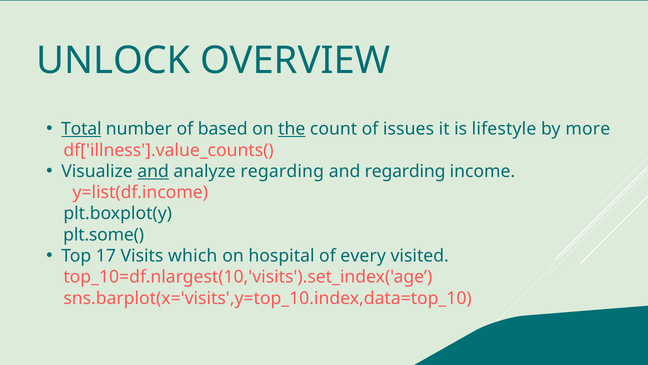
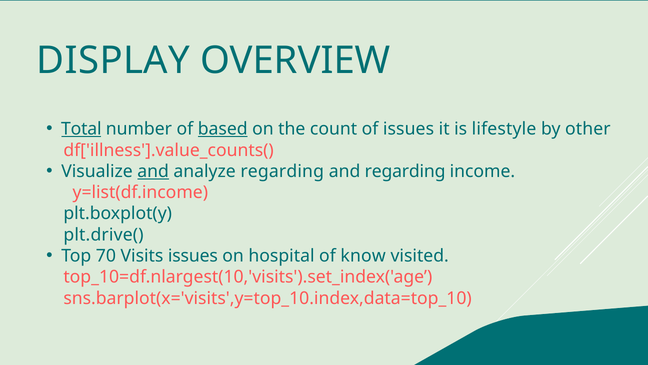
UNLOCK: UNLOCK -> DISPLAY
based underline: none -> present
the underline: present -> none
more: more -> other
plt.some(: plt.some( -> plt.drive(
17: 17 -> 70
Visits which: which -> issues
every: every -> know
